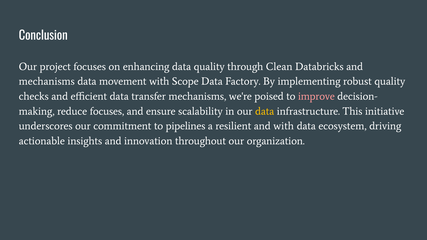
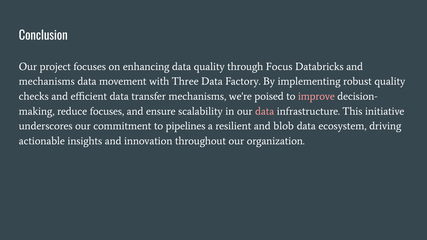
Clean: Clean -> Focus
Scope: Scope -> Three
data at (265, 111) colour: yellow -> pink
and with: with -> blob
